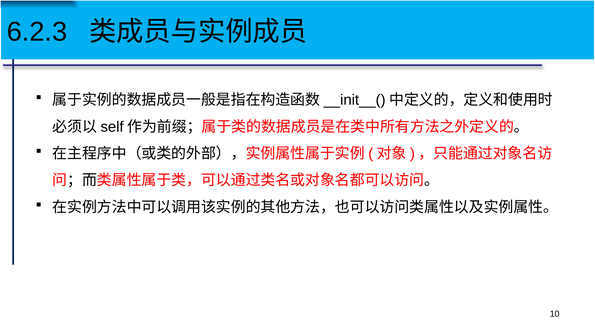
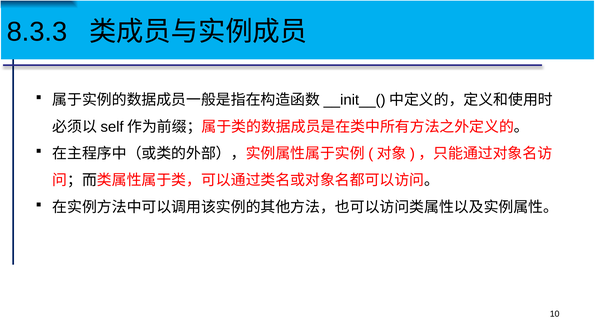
6.2.3: 6.2.3 -> 8.3.3
